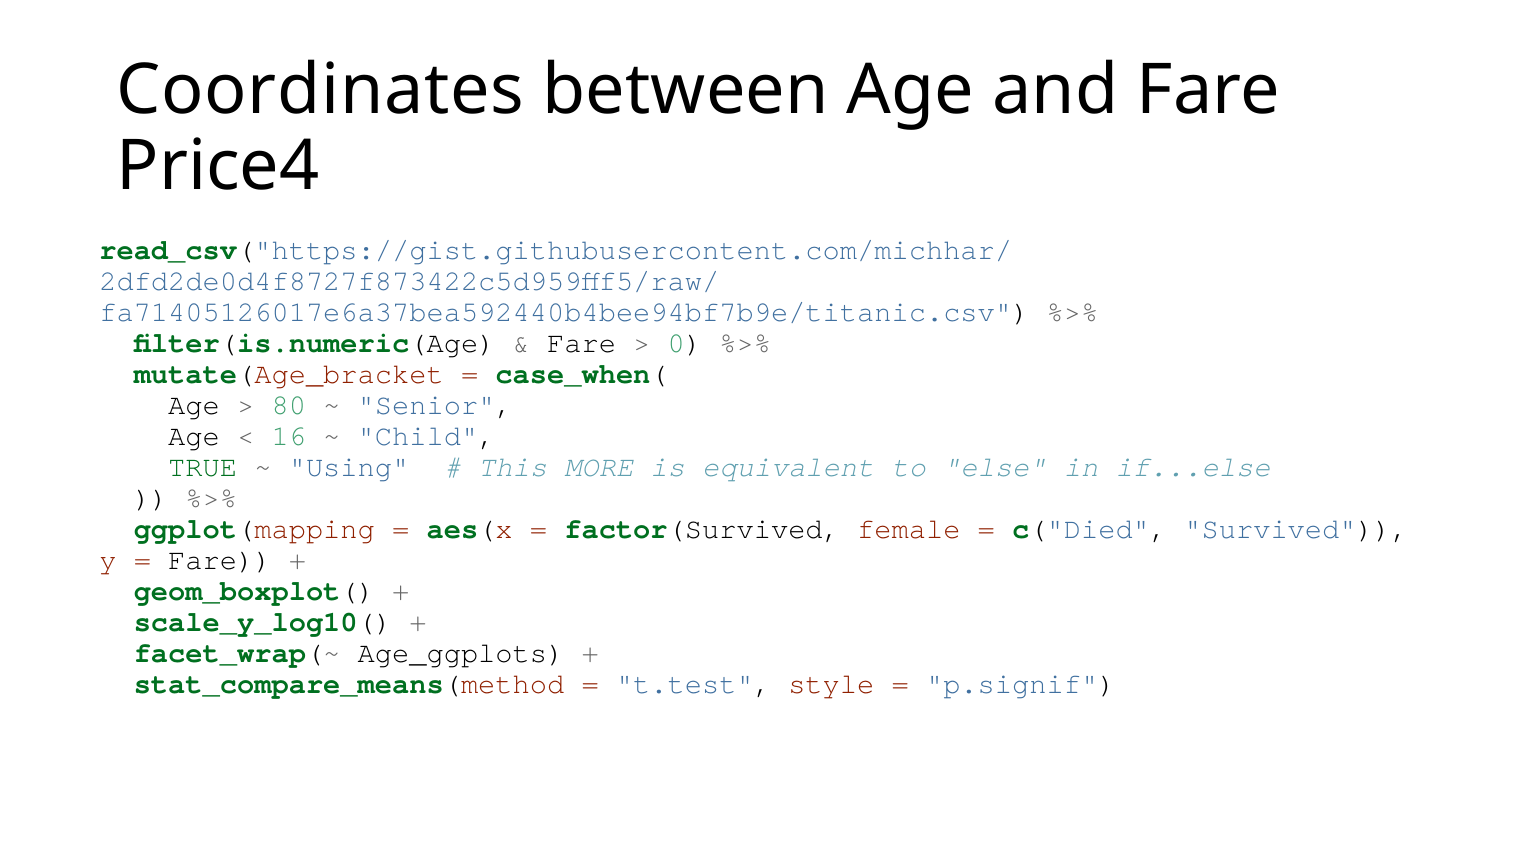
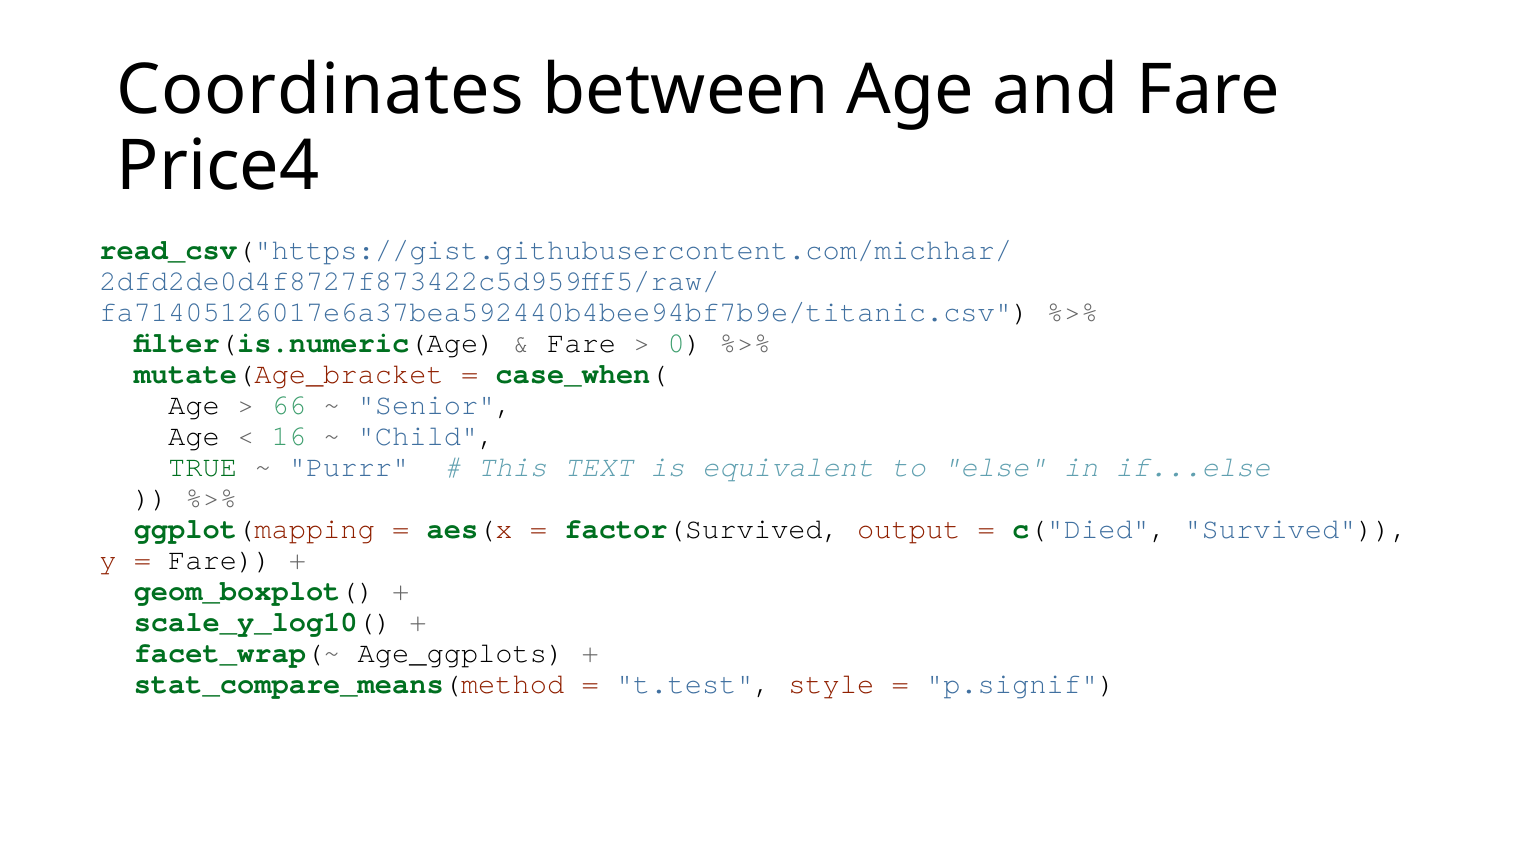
80: 80 -> 66
Using: Using -> Purrr
MORE: MORE -> TEXT
female: female -> output
